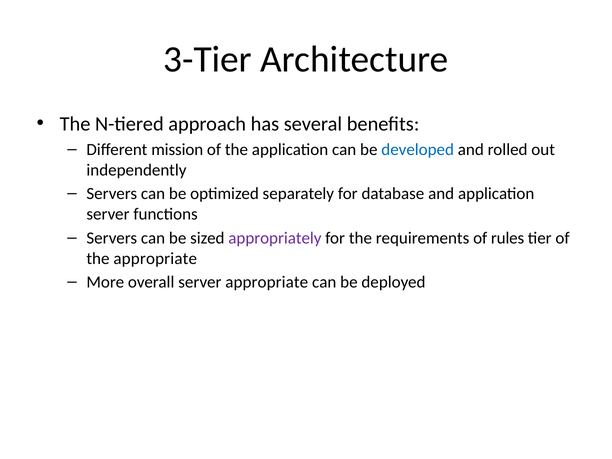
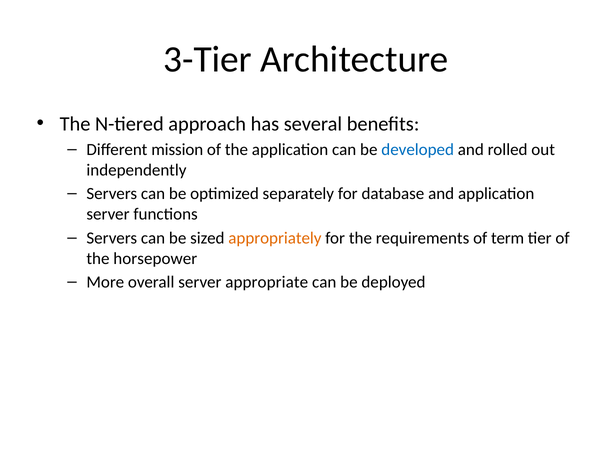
appropriately colour: purple -> orange
rules: rules -> term
the appropriate: appropriate -> horsepower
